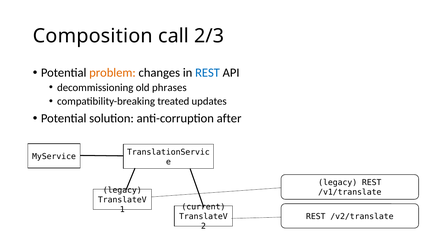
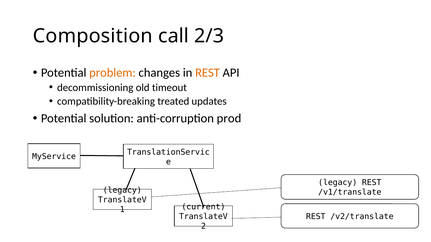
REST at (207, 73) colour: blue -> orange
phrases: phrases -> timeout
after: after -> prod
